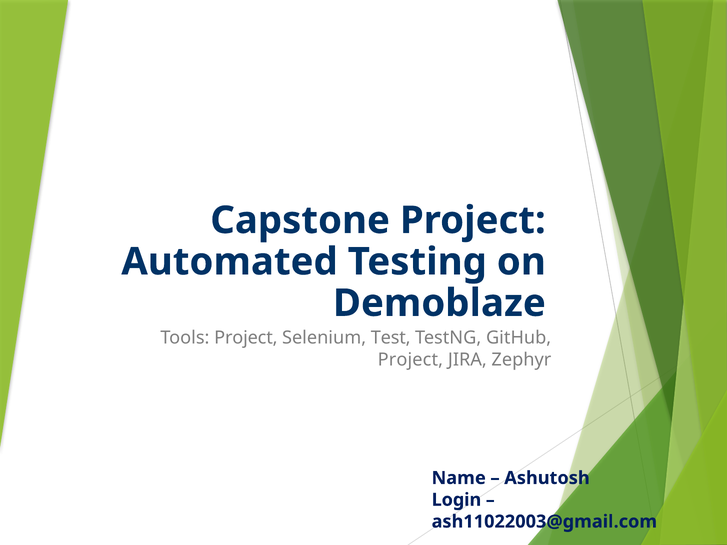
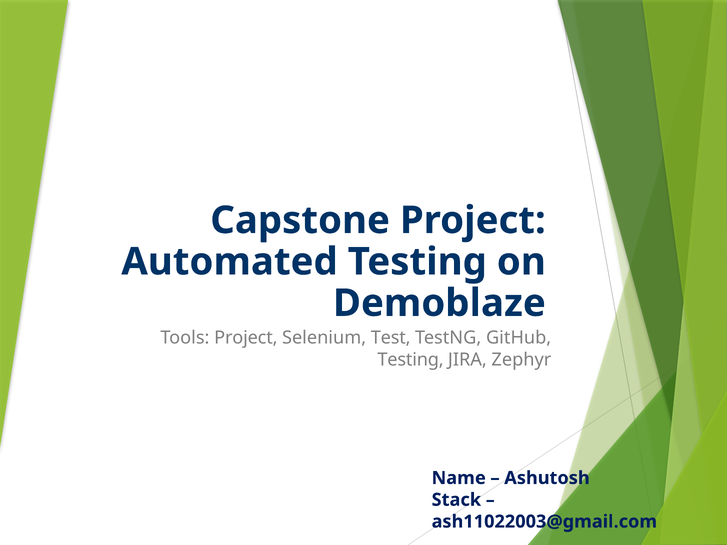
Project at (410, 360): Project -> Testing
Login: Login -> Stack
